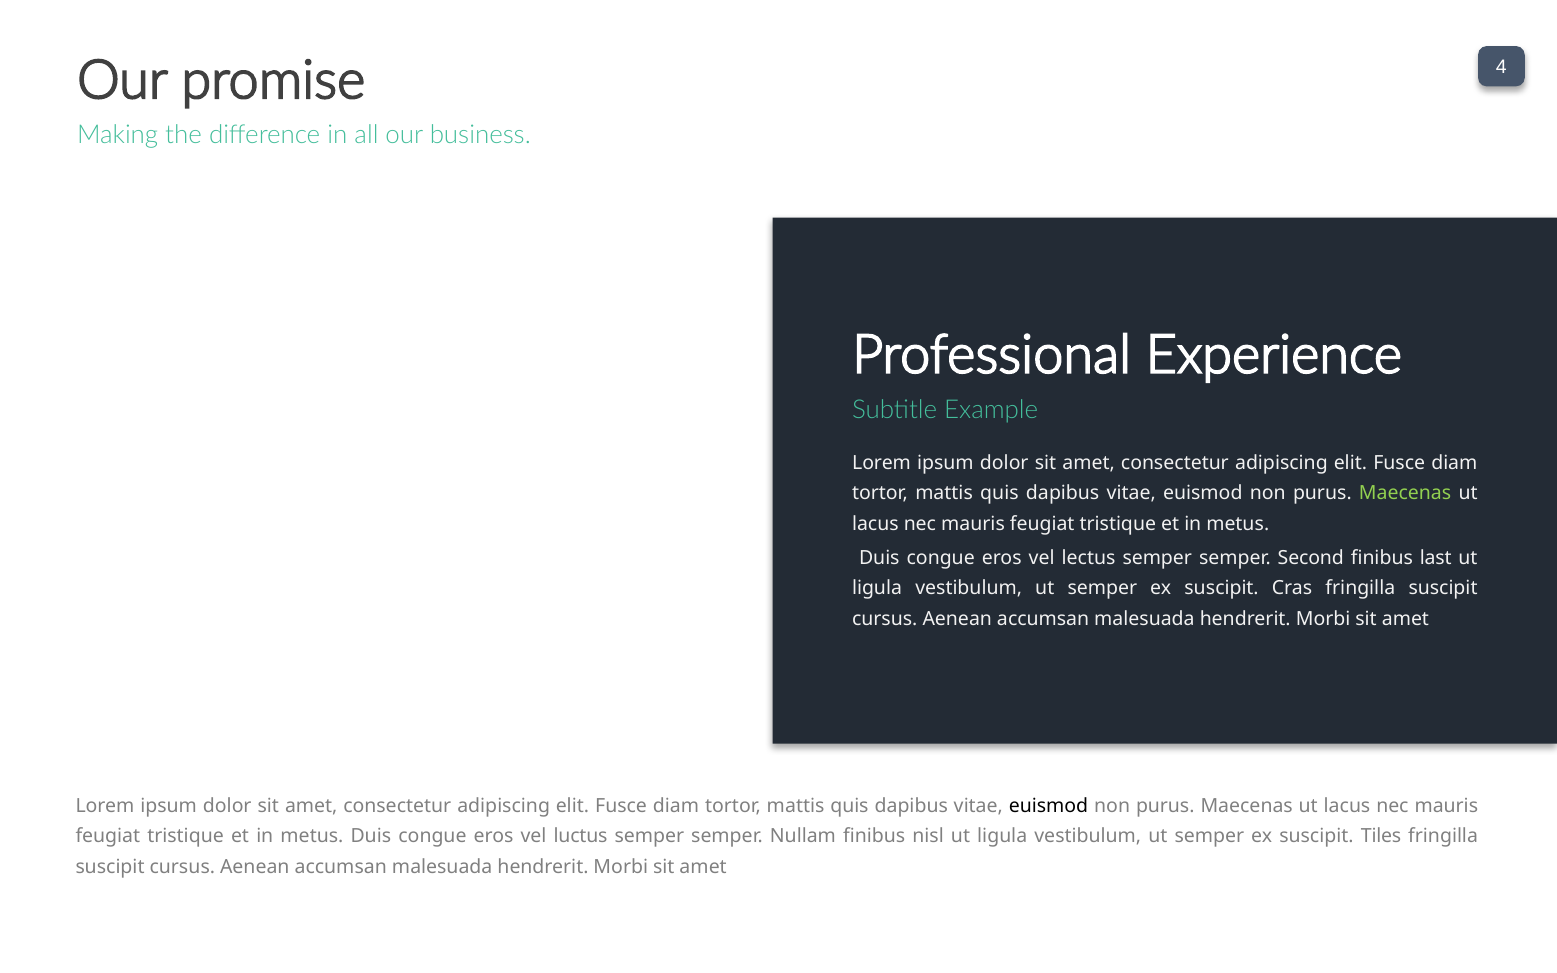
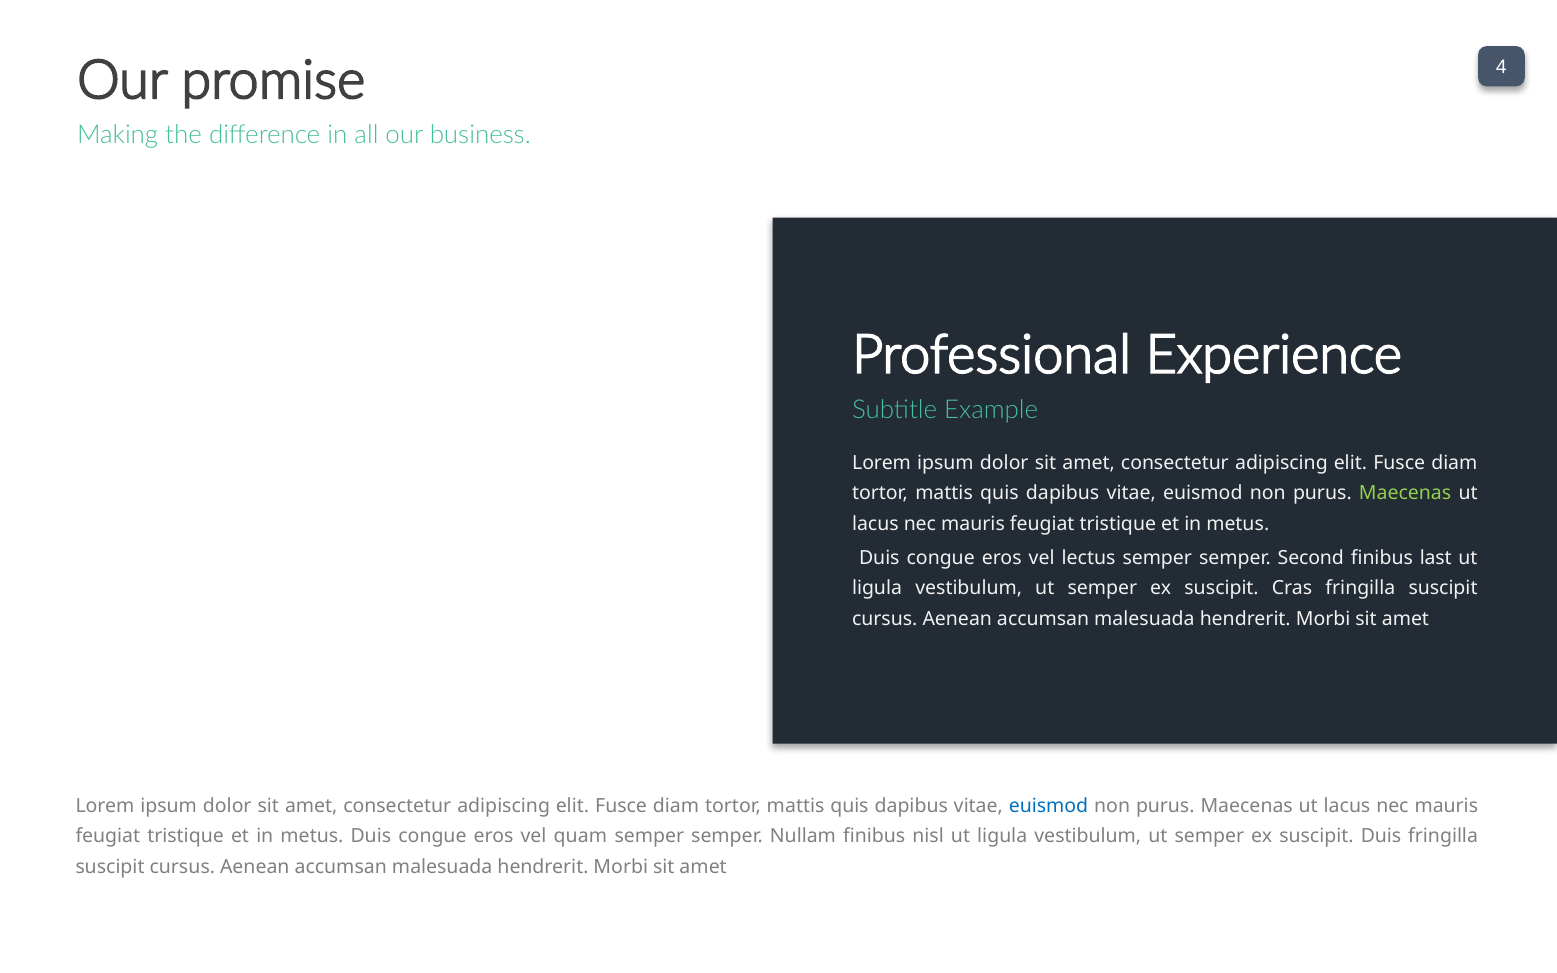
euismod at (1049, 806) colour: black -> blue
luctus: luctus -> quam
suscipit Tiles: Tiles -> Duis
